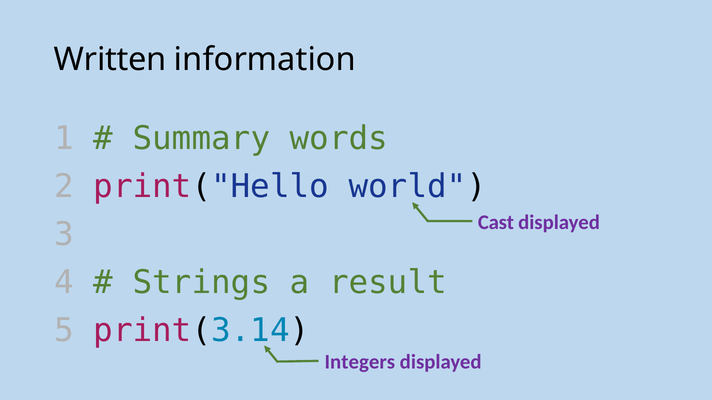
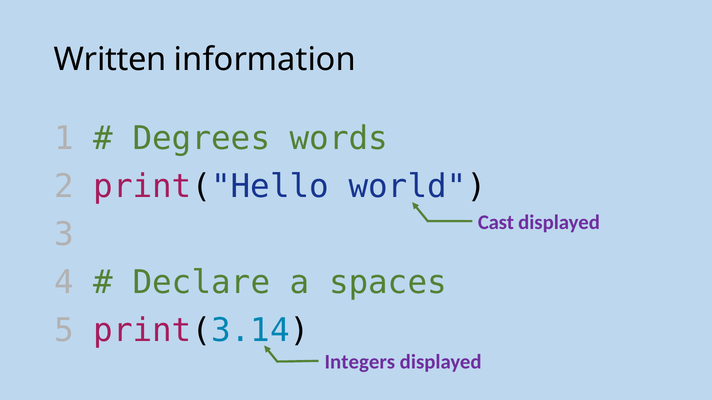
Summary: Summary -> Degrees
Strings: Strings -> Declare
result: result -> spaces
